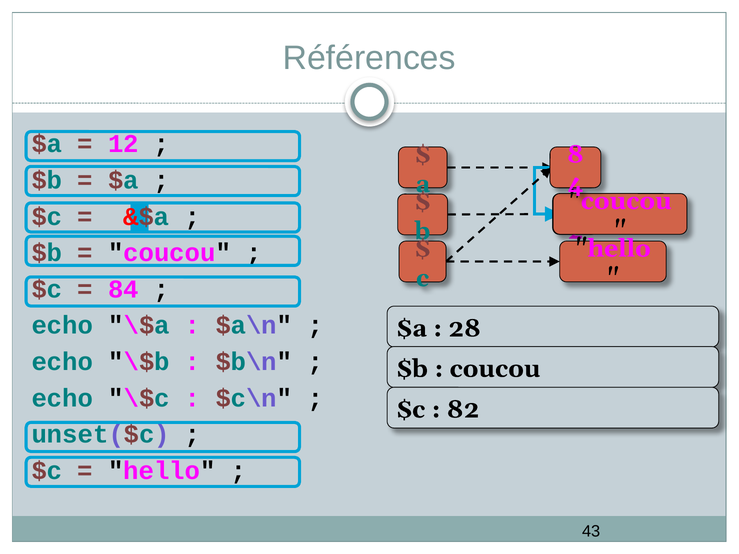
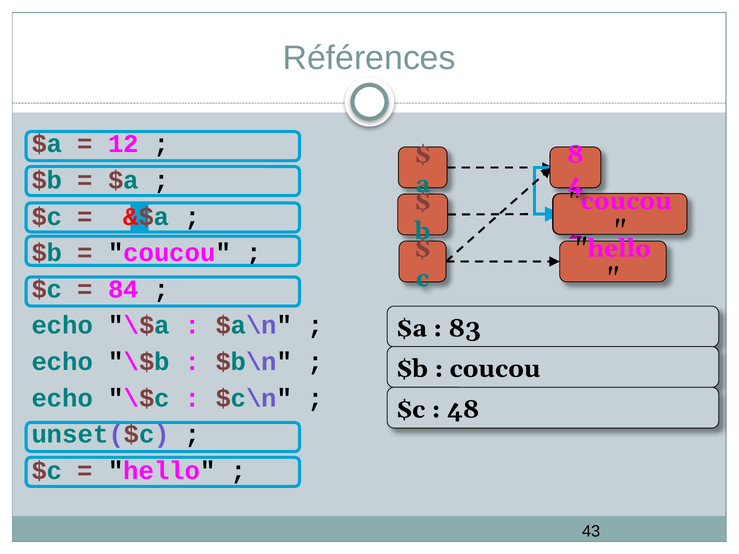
28: 28 -> 83
82: 82 -> 48
